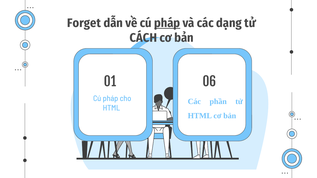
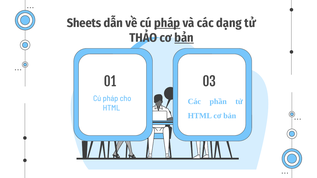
Forget: Forget -> Sheets
CÁCH: CÁCH -> THẢO
bản at (184, 38) underline: none -> present
06: 06 -> 03
